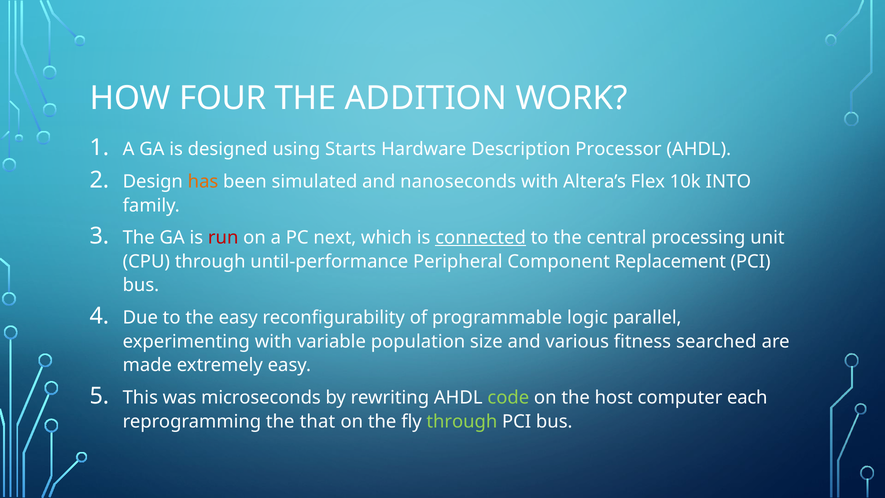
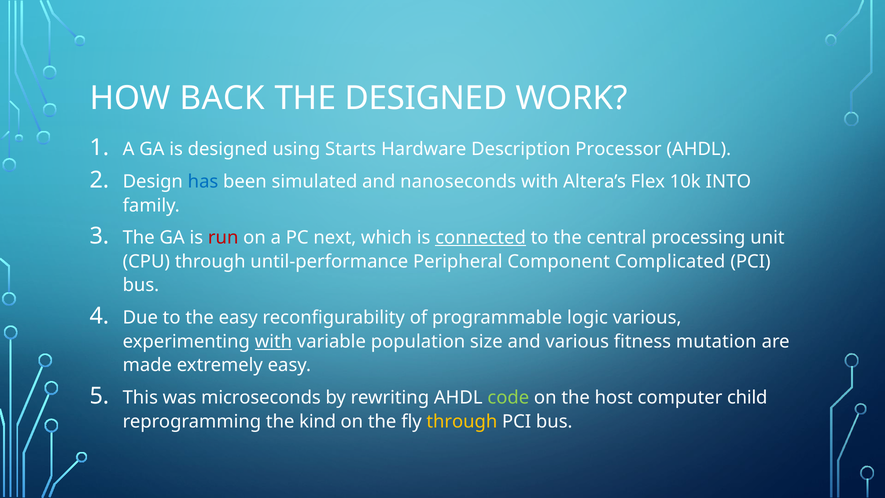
FOUR: FOUR -> BACK
THE ADDITION: ADDITION -> DESIGNED
has colour: orange -> blue
Replacement: Replacement -> Complicated
logic parallel: parallel -> various
with at (273, 341) underline: none -> present
searched: searched -> mutation
each: each -> child
that: that -> kind
through at (462, 421) colour: light green -> yellow
